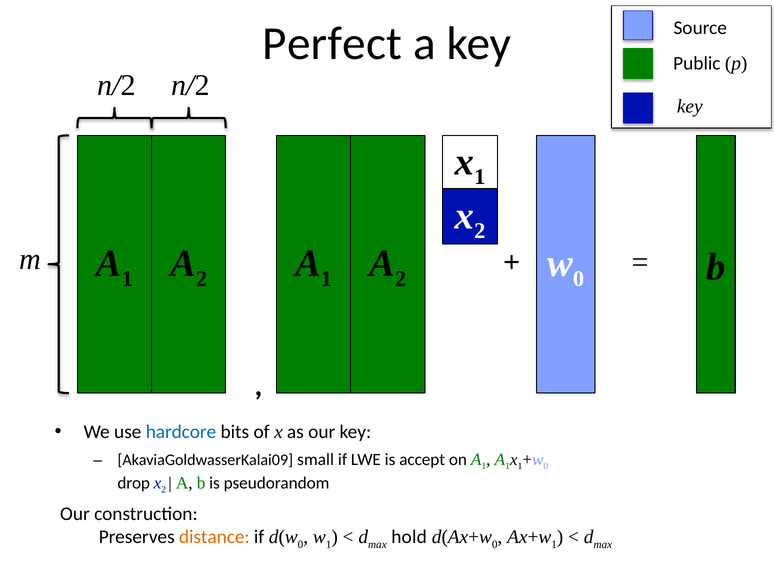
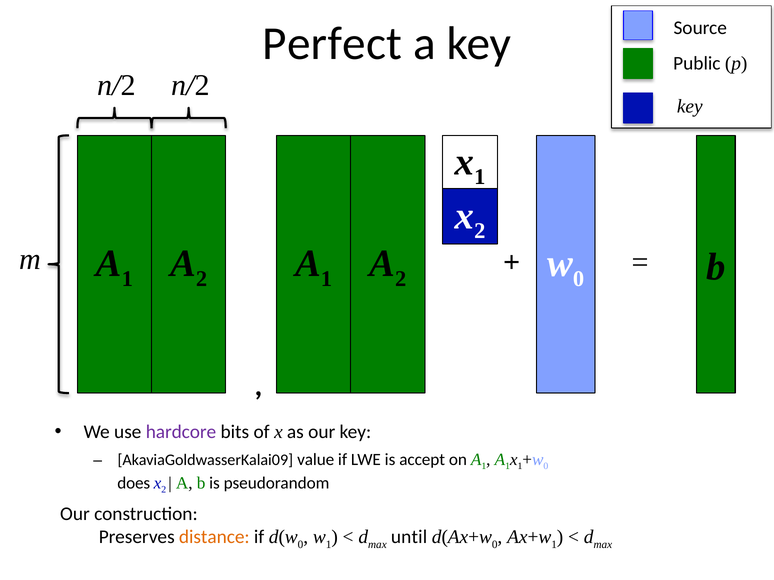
hardcore colour: blue -> purple
small: small -> value
drop: drop -> does
hold: hold -> until
